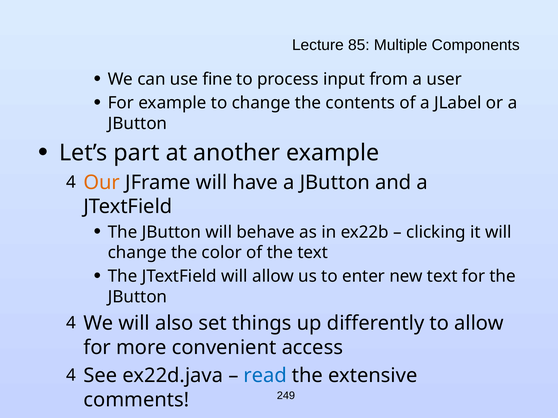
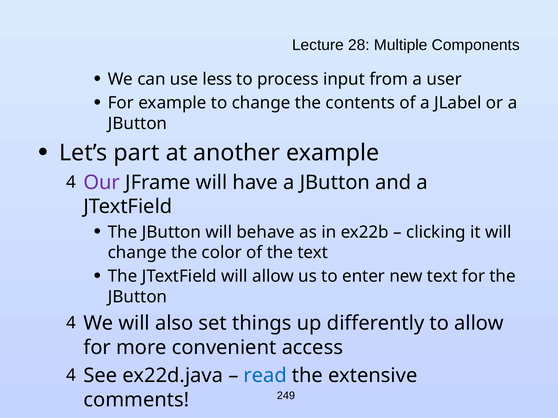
85: 85 -> 28
fine: fine -> less
Our colour: orange -> purple
